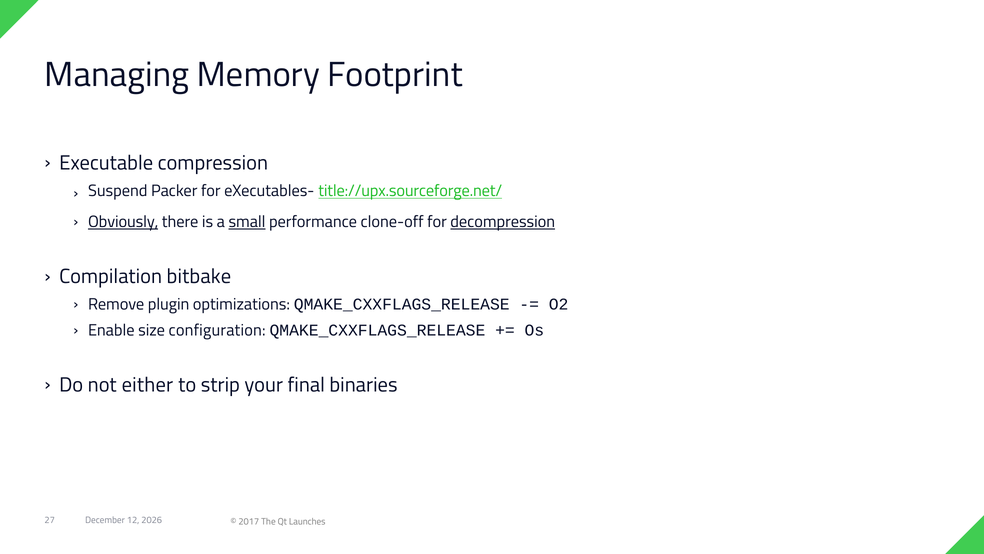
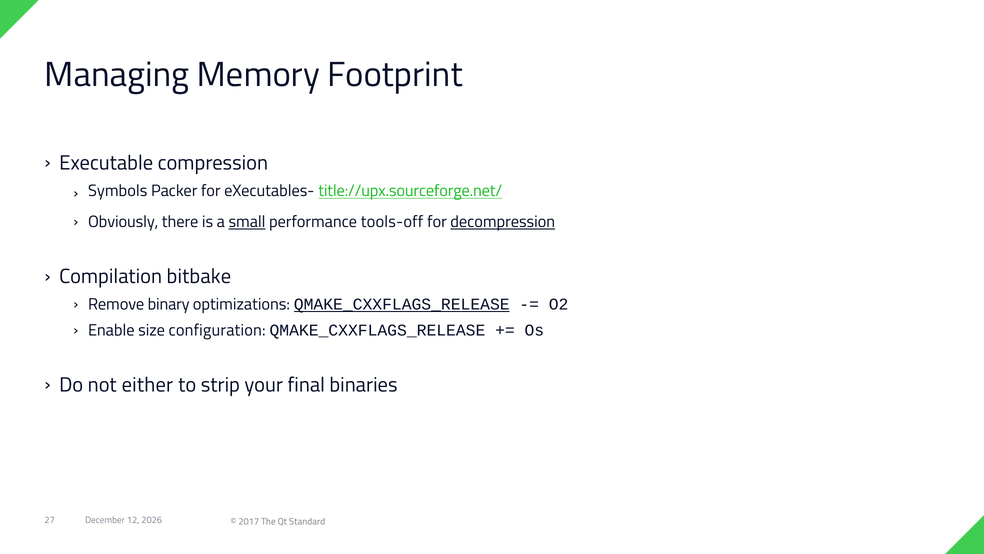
Suspend: Suspend -> Symbols
Obviously underline: present -> none
clone-off: clone-off -> tools-off
plugin: plugin -> binary
QMAKE_CXXFLAGS_RELEASE at (402, 304) underline: none -> present
Launches: Launches -> Standard
